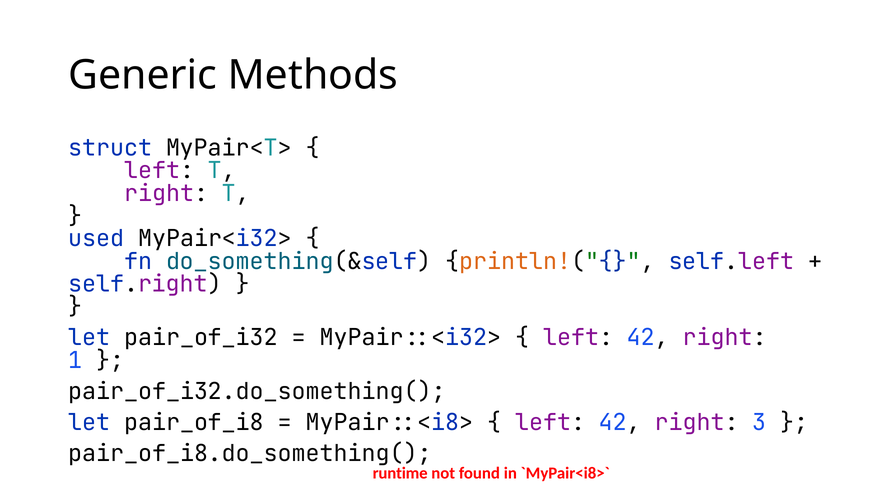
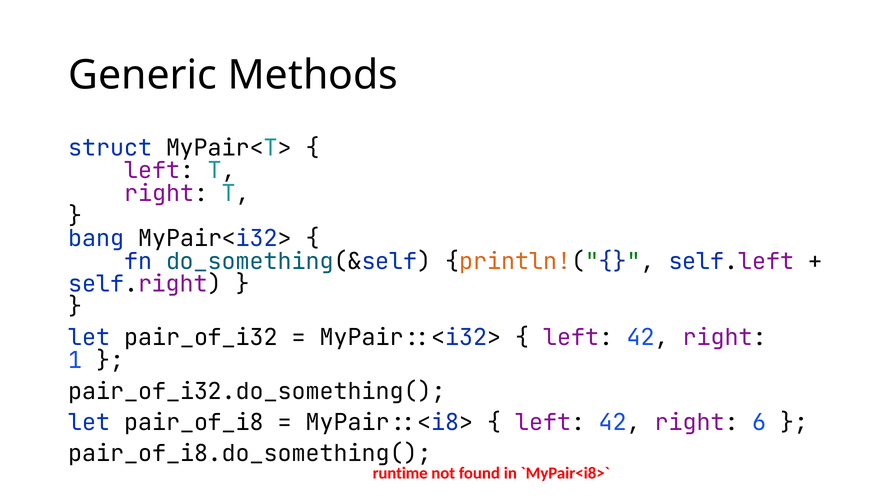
used: used -> bang
3: 3 -> 6
